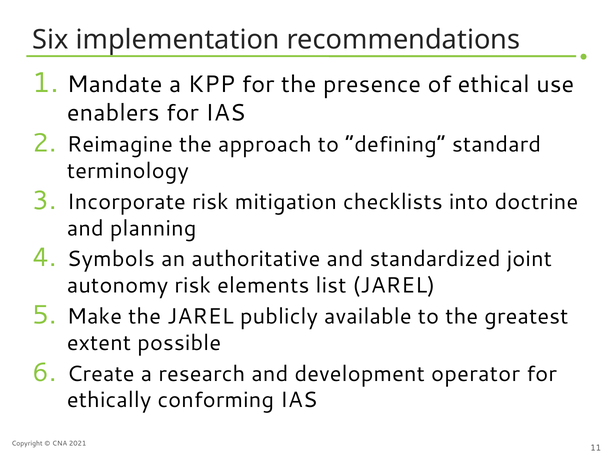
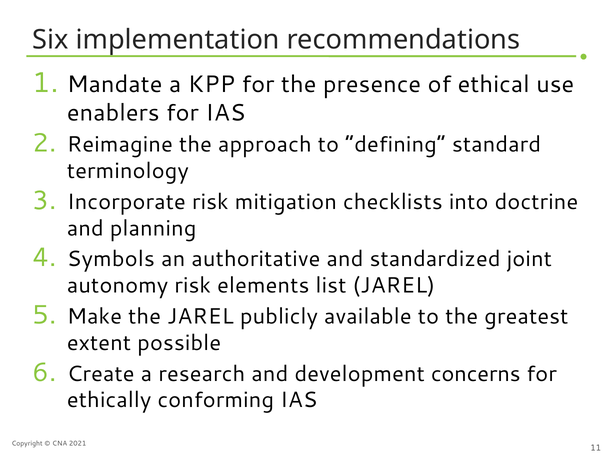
operator: operator -> concerns
